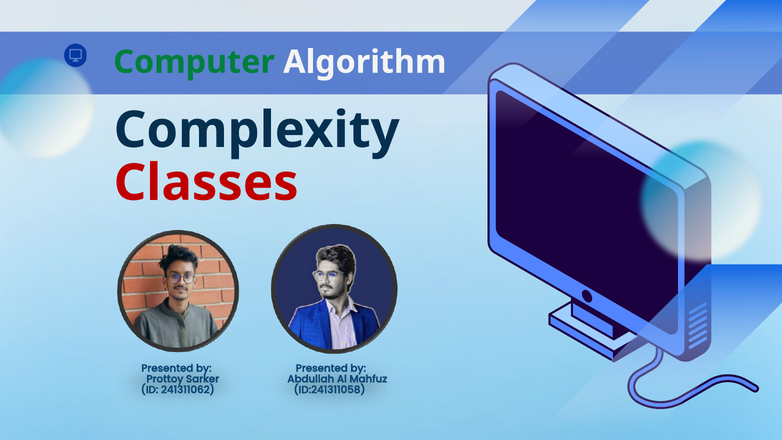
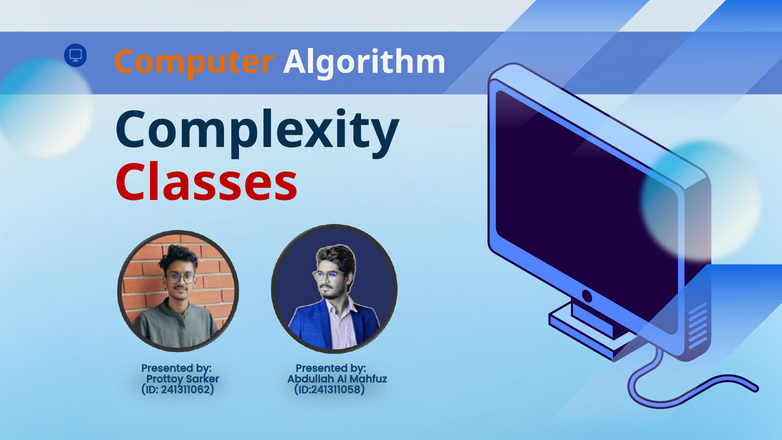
Computer colour: green -> orange
